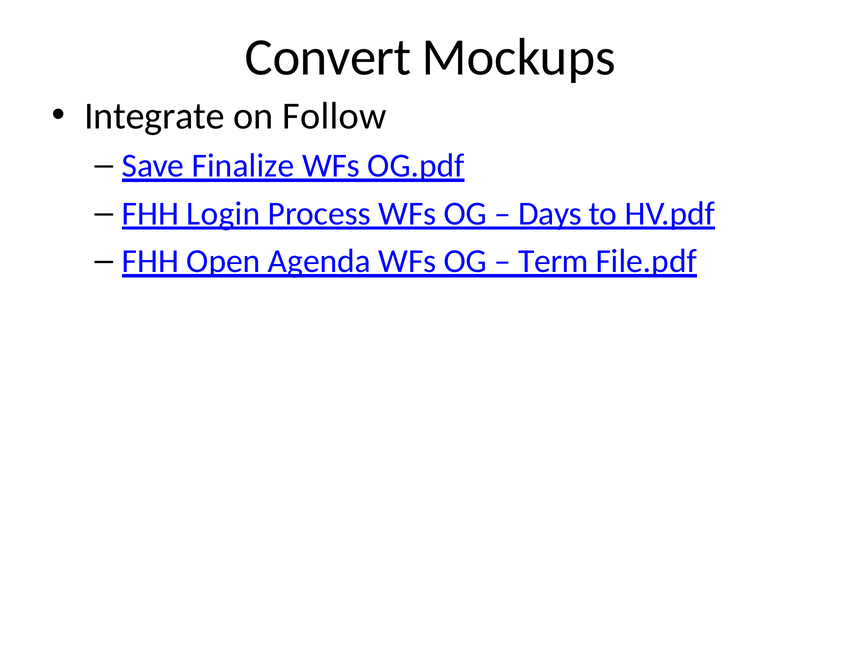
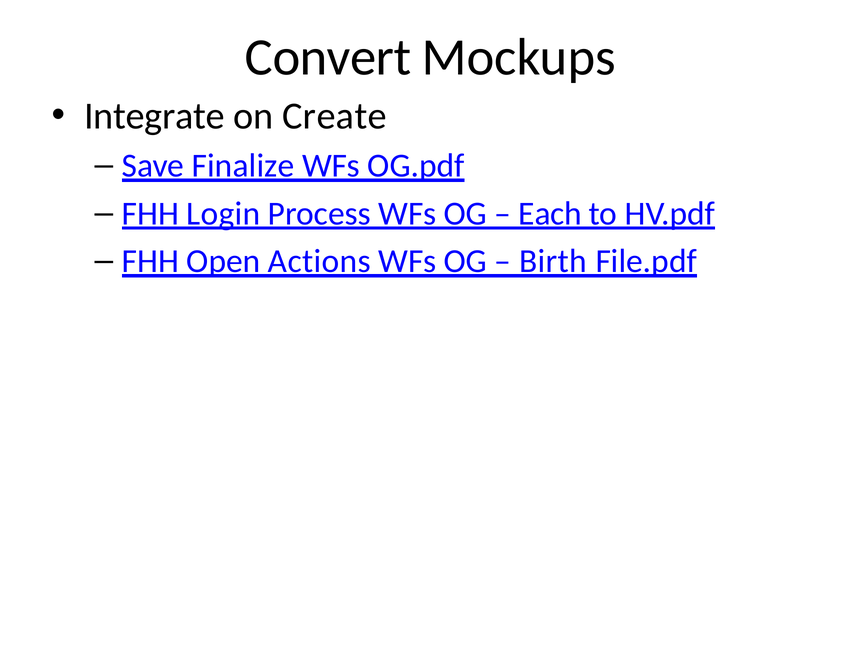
Follow: Follow -> Create
Days: Days -> Each
Agenda: Agenda -> Actions
Term: Term -> Birth
